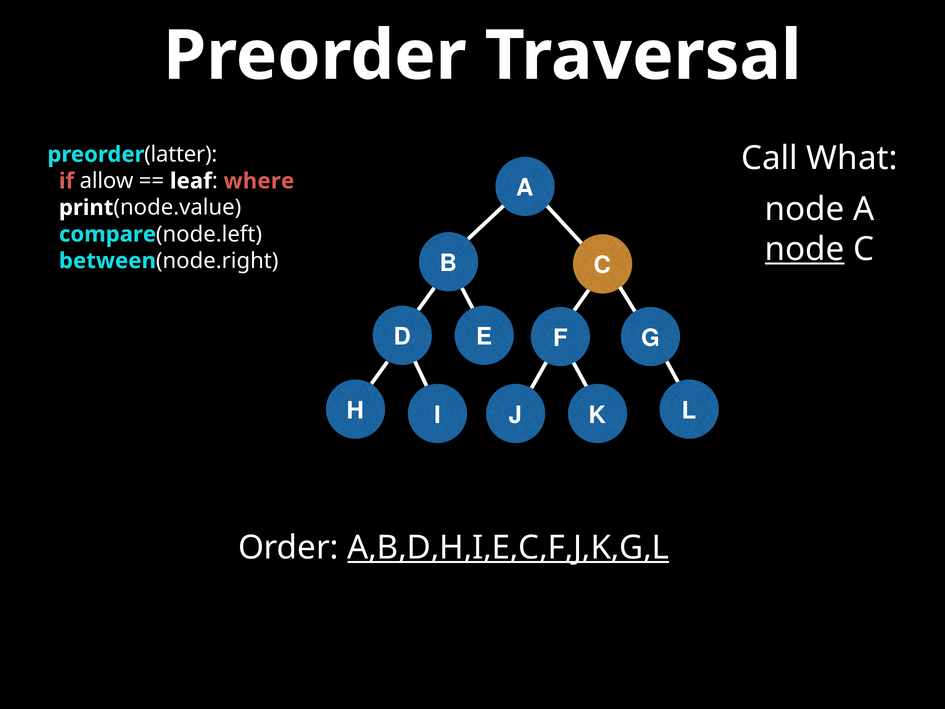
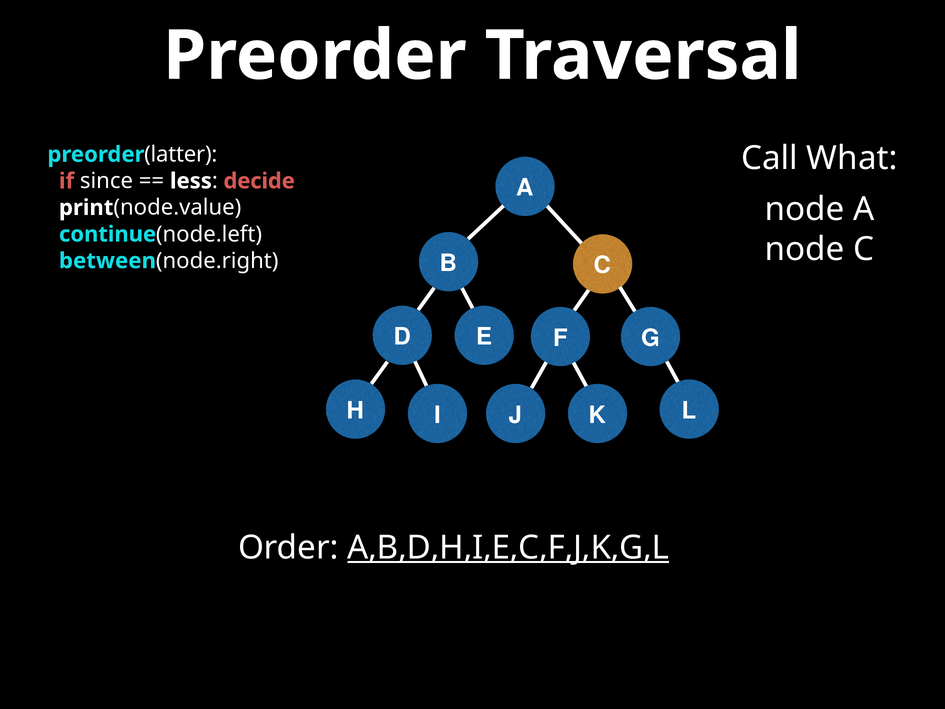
allow: allow -> since
leaf: leaf -> less
where: where -> decide
compare: compare -> continue
node at (805, 249) underline: present -> none
